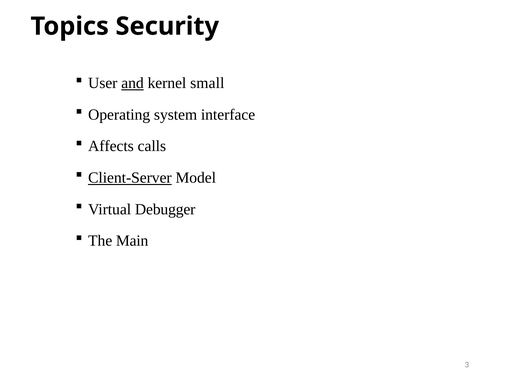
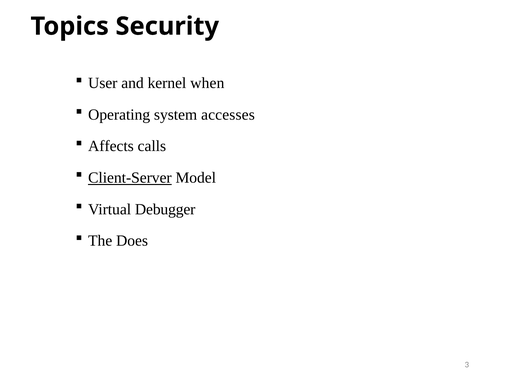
and underline: present -> none
small: small -> when
interface: interface -> accesses
Main: Main -> Does
